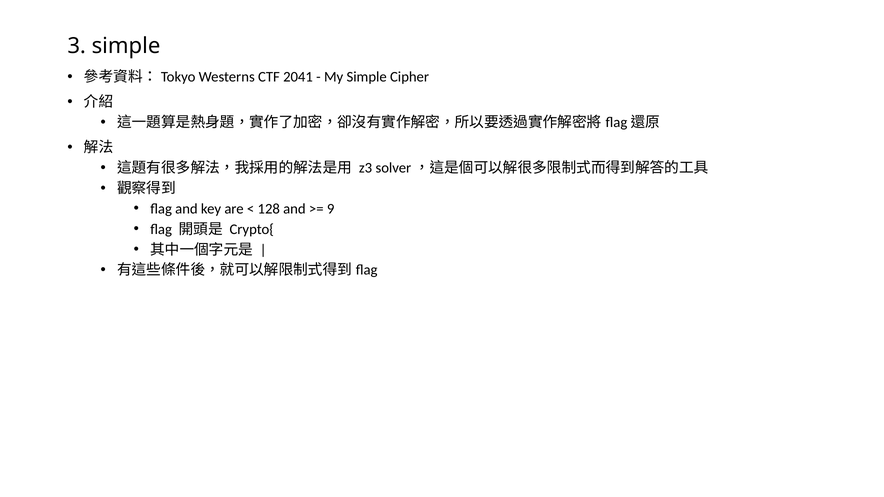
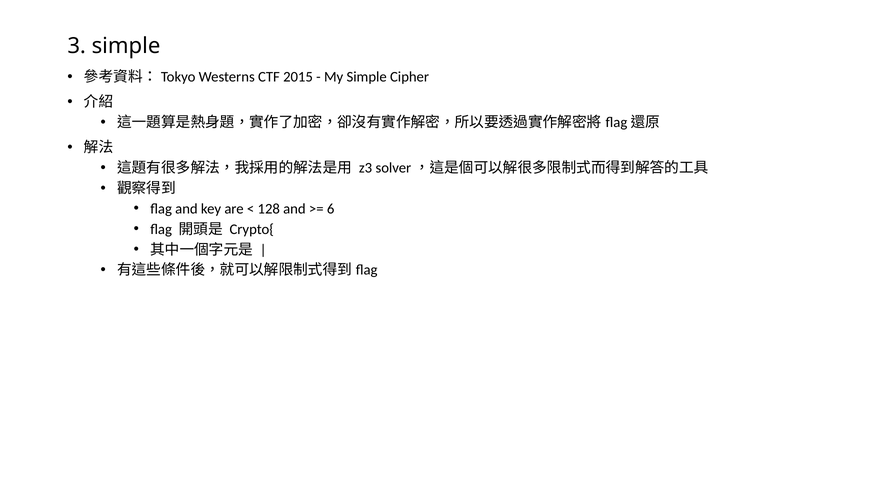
2041: 2041 -> 2015
9: 9 -> 6
